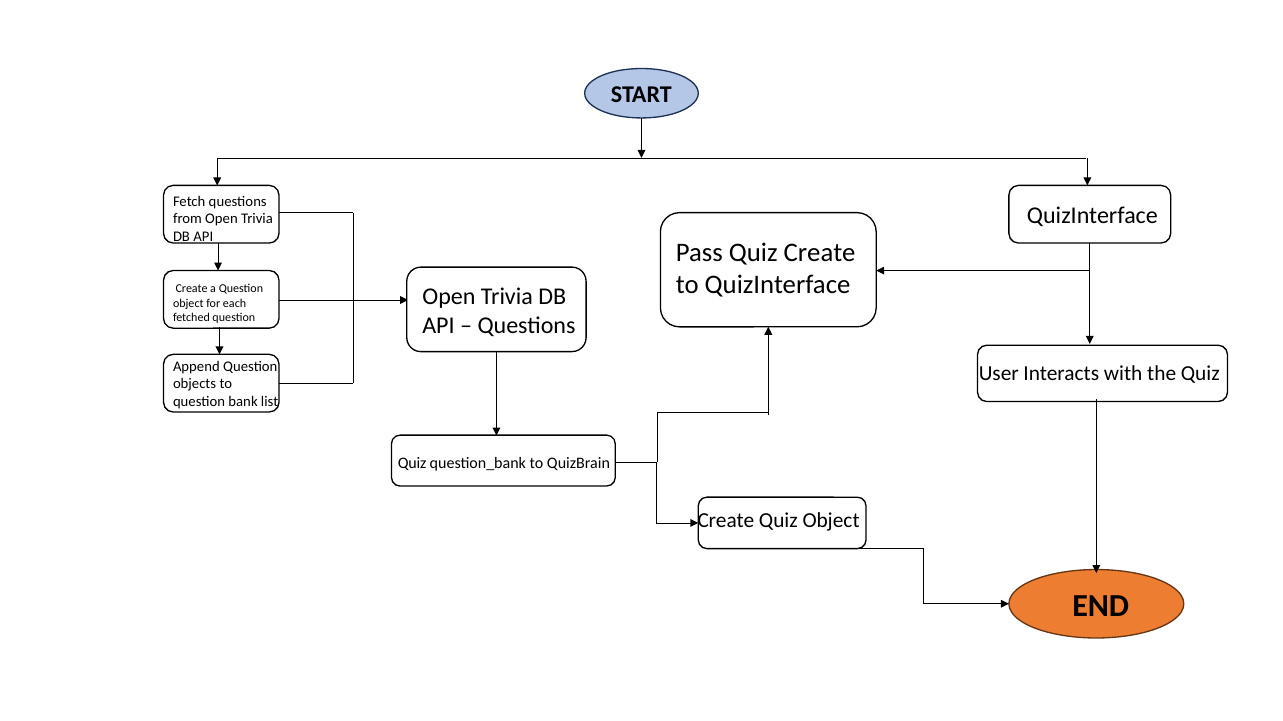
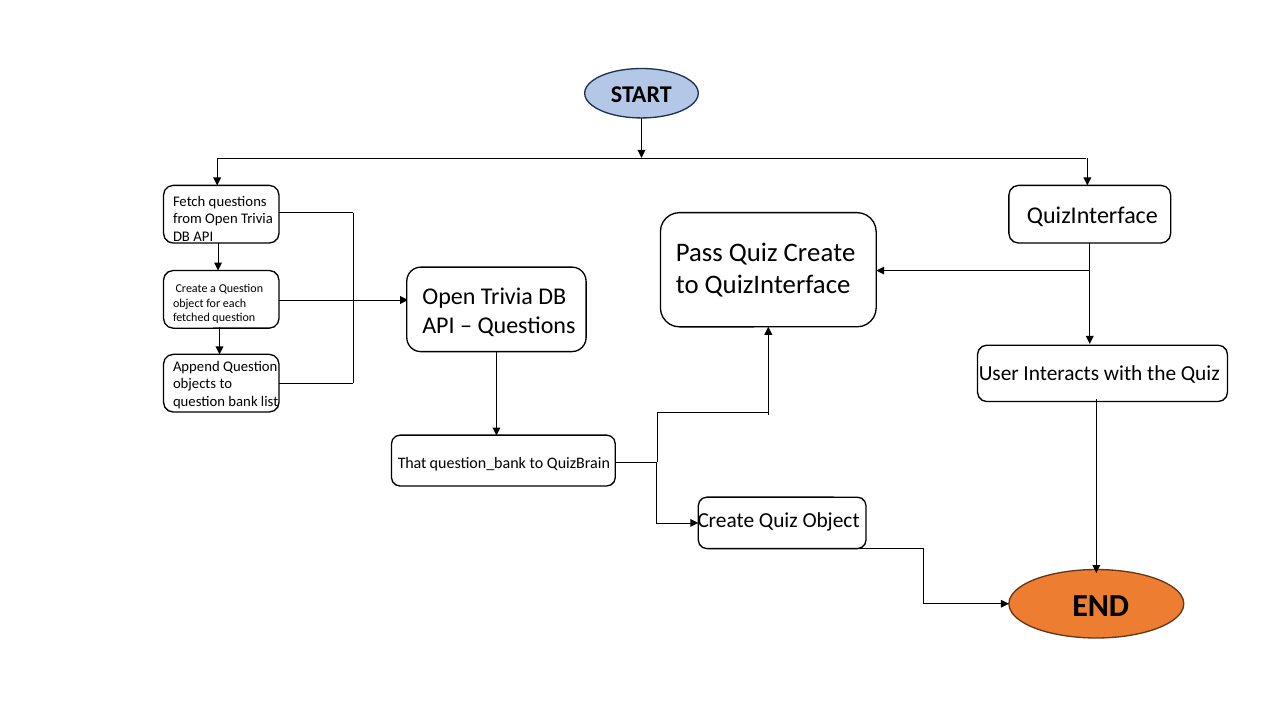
Quiz at (412, 463): Quiz -> That
